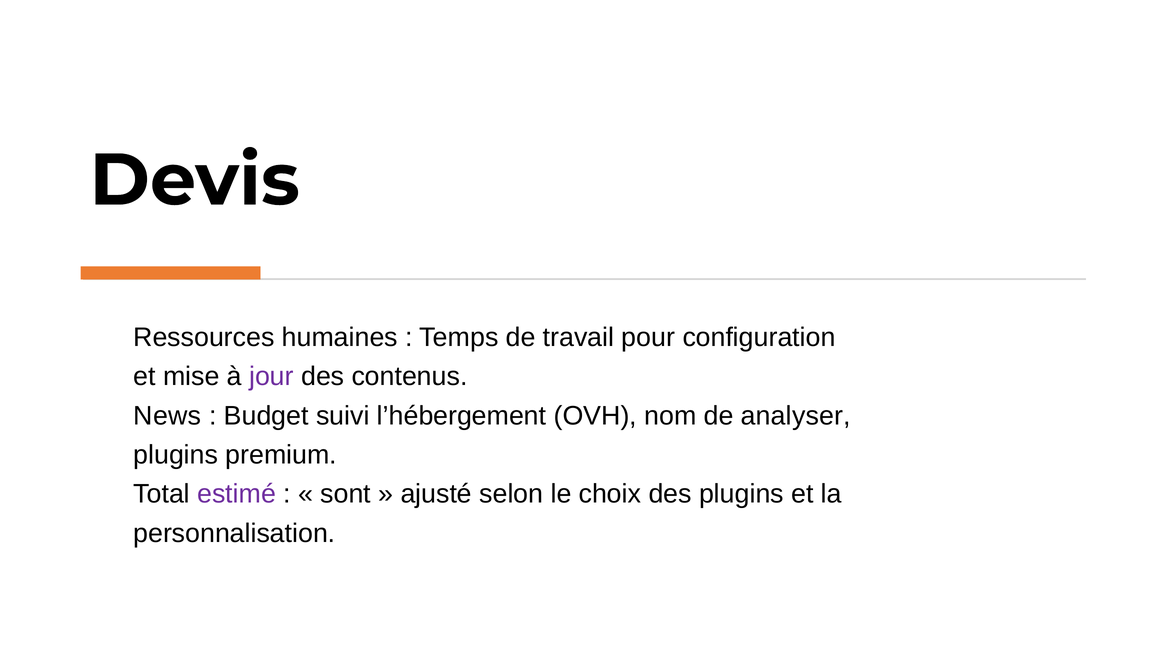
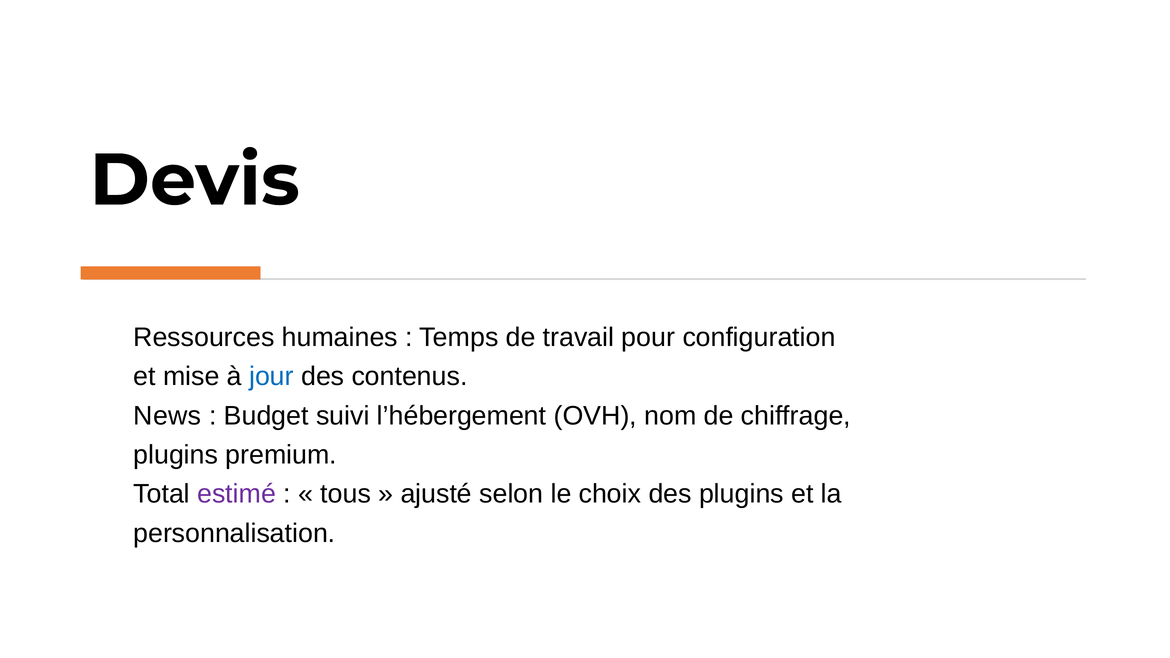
jour colour: purple -> blue
analyser: analyser -> chiffrage
sont: sont -> tous
